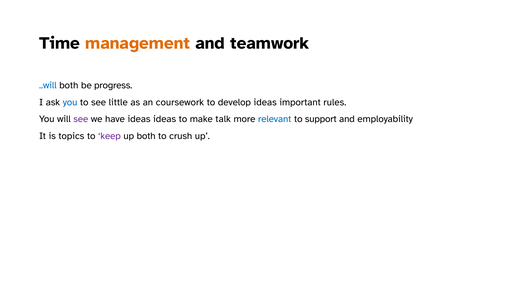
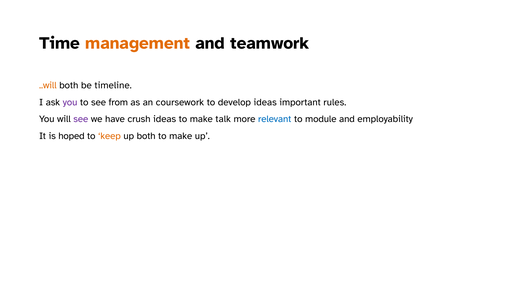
..will colour: blue -> orange
progress: progress -> timeline
you at (70, 102) colour: blue -> purple
little: little -> from
have ideas: ideas -> crush
support: support -> module
topics: topics -> hoped
keep colour: purple -> orange
crush at (181, 136): crush -> make
